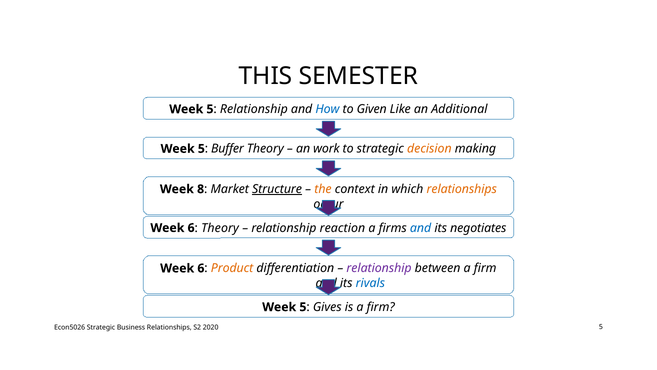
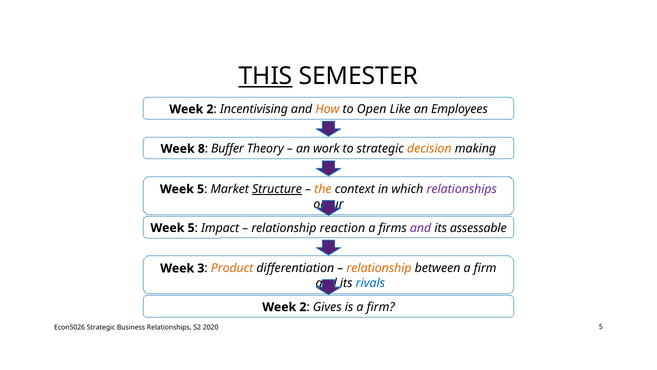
THIS underline: none -> present
5 at (210, 109): 5 -> 2
Relationship at (254, 109): Relationship -> Incentivising
How colour: blue -> orange
Given: Given -> Open
Additional: Additional -> Employees
5 at (201, 149): 5 -> 8
8 at (201, 189): 8 -> 5
relationships at (462, 189) colour: orange -> purple
6 at (191, 228): 6 -> 5
Theory at (220, 228): Theory -> Impact
and at (421, 228) colour: blue -> purple
negotiates: negotiates -> assessable
6 at (201, 268): 6 -> 3
relationship at (379, 268) colour: purple -> orange
5 at (303, 307): 5 -> 2
